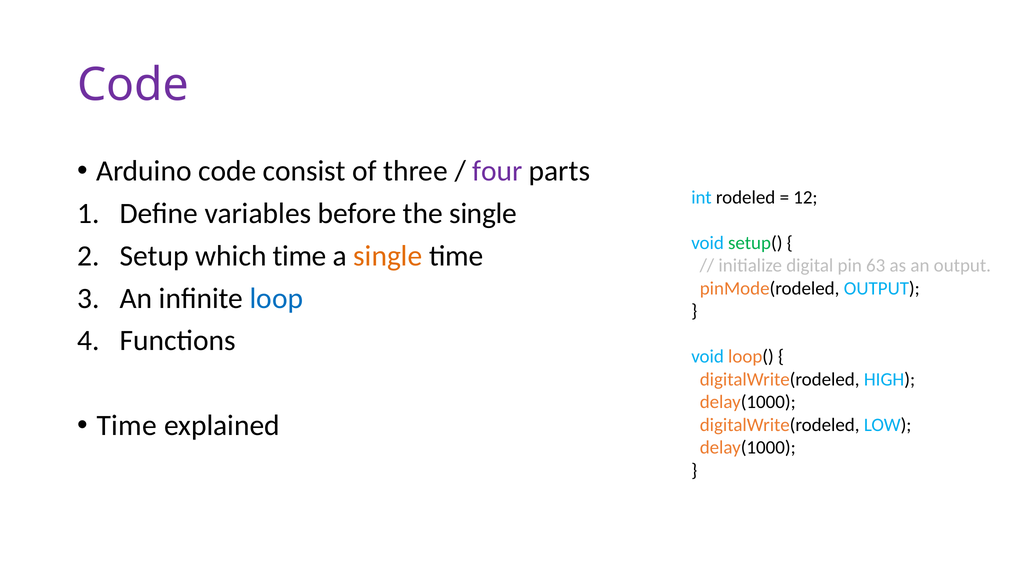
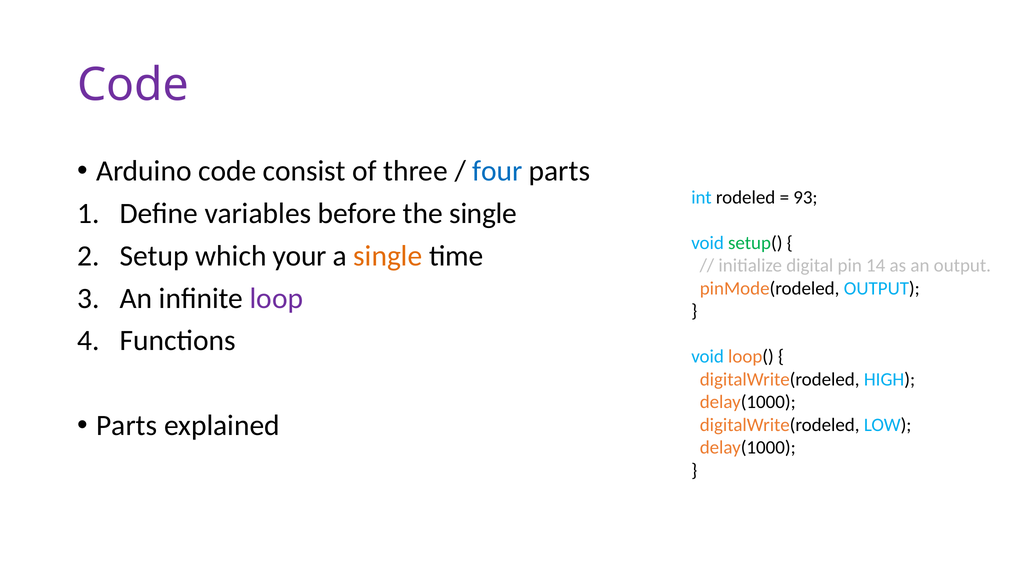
four colour: purple -> blue
12: 12 -> 93
which time: time -> your
63: 63 -> 14
loop colour: blue -> purple
Time at (127, 426): Time -> Parts
